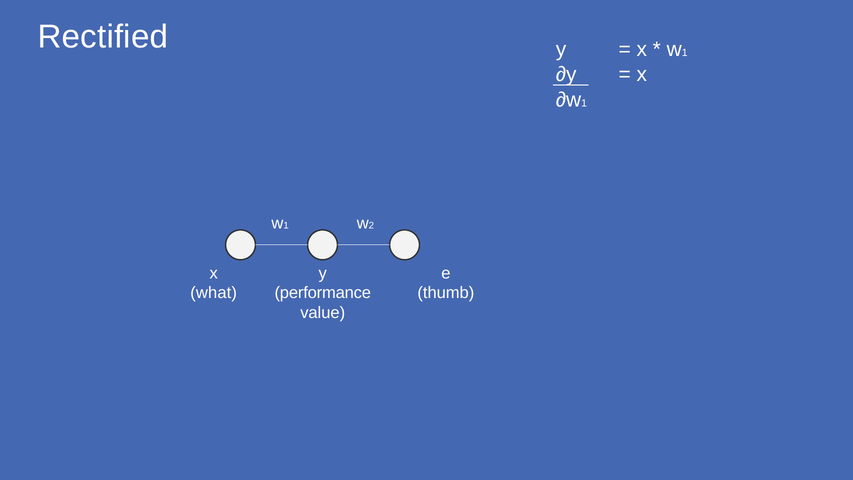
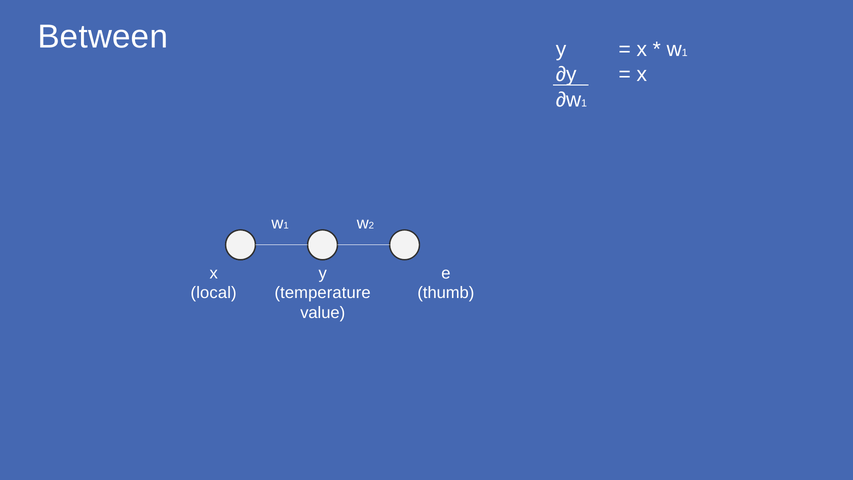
Rectified: Rectified -> Between
what: what -> local
performance: performance -> temperature
